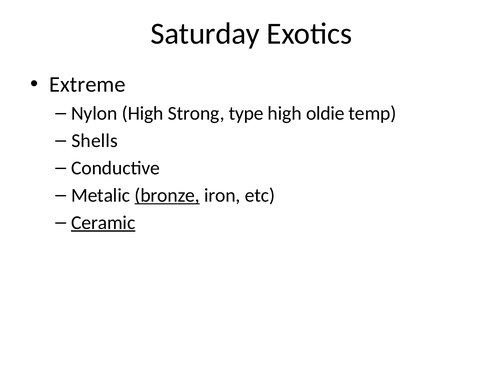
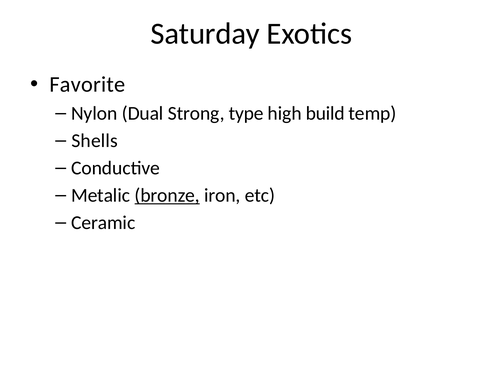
Extreme: Extreme -> Favorite
Nylon High: High -> Dual
oldie: oldie -> build
Ceramic underline: present -> none
